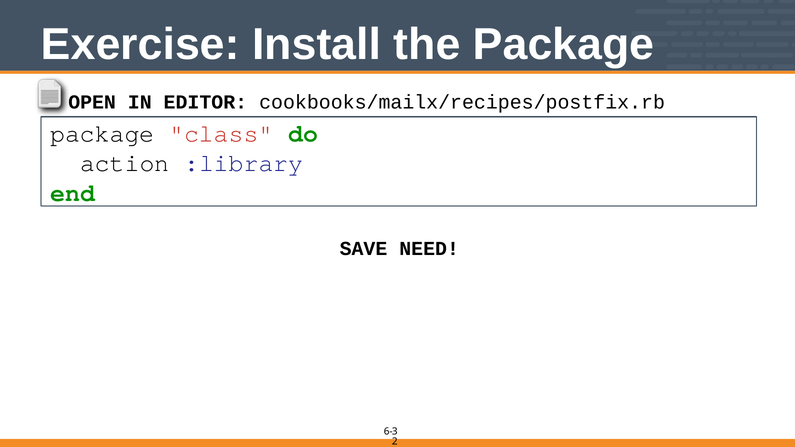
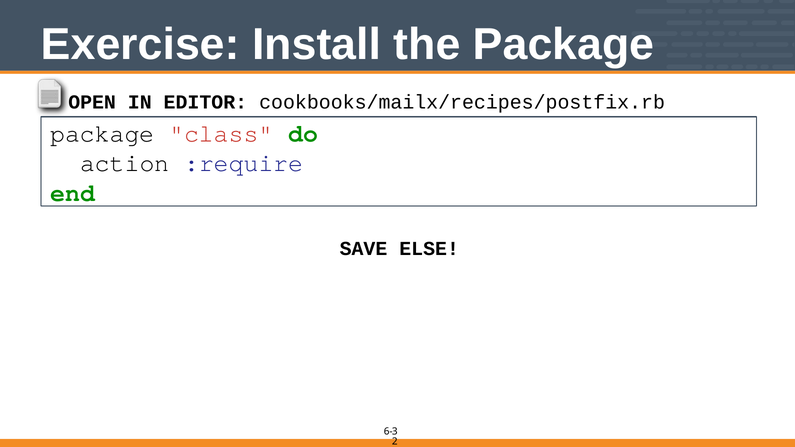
:library: :library -> :require
NEED: NEED -> ELSE
